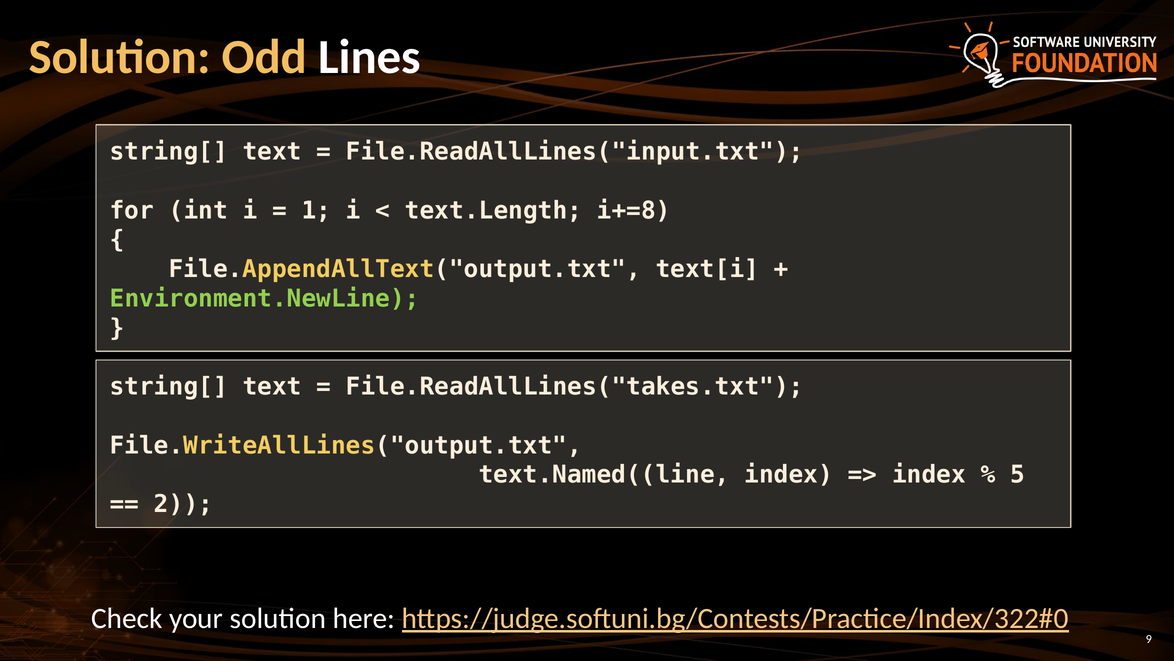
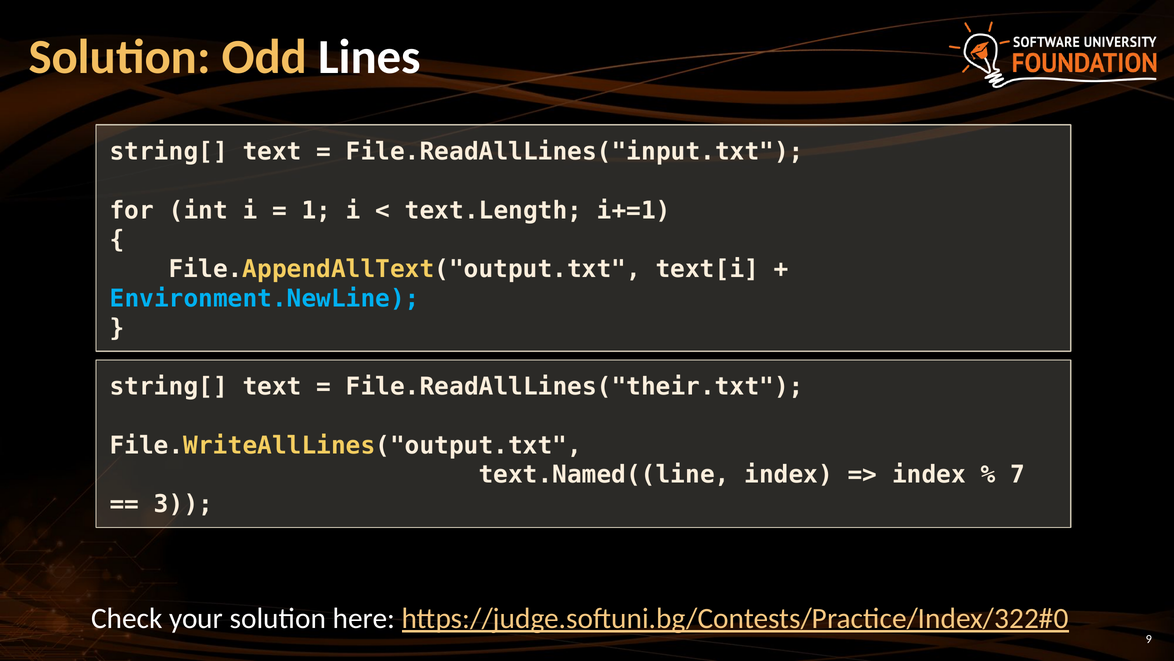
i+=8: i+=8 -> i+=1
Environment.NewLine colour: light green -> light blue
File.ReadAllLines("takes.txt: File.ReadAllLines("takes.txt -> File.ReadAllLines("their.txt
5: 5 -> 7
2: 2 -> 3
